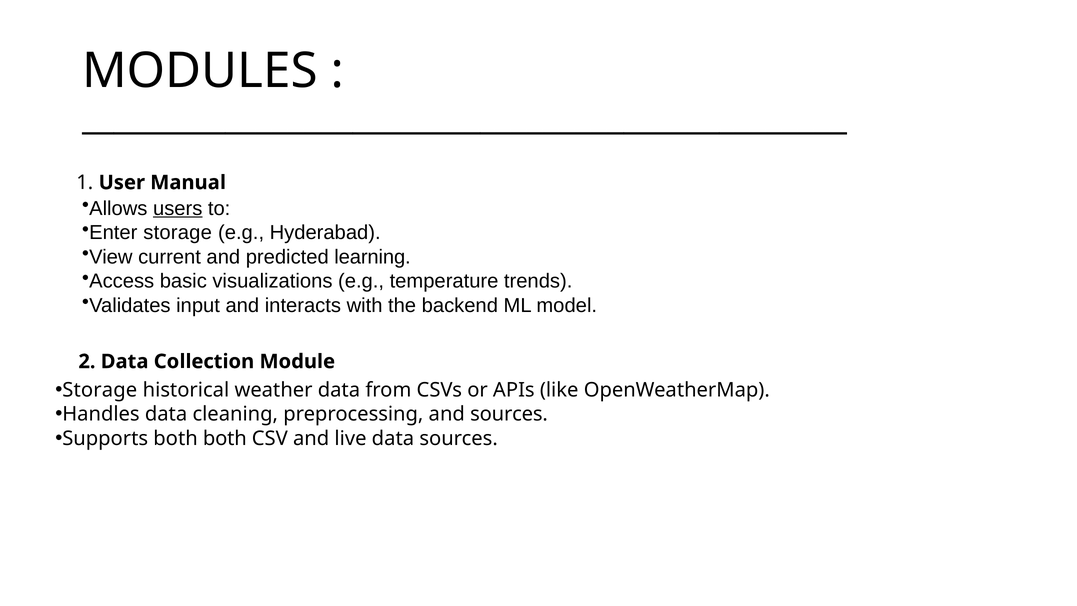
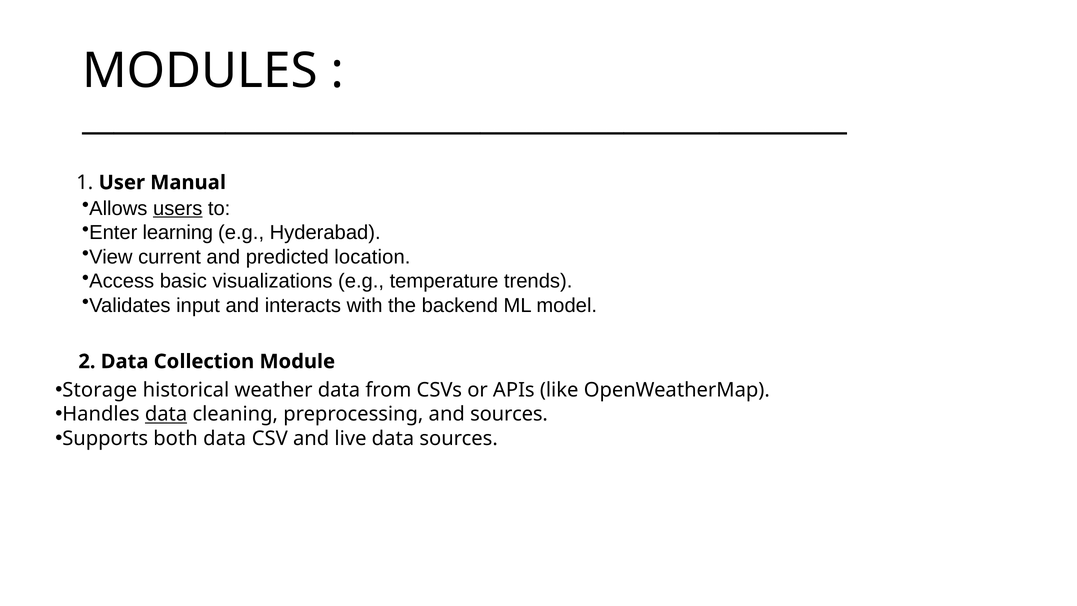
Enter storage: storage -> learning
learning: learning -> location
data at (166, 414) underline: none -> present
both both: both -> data
